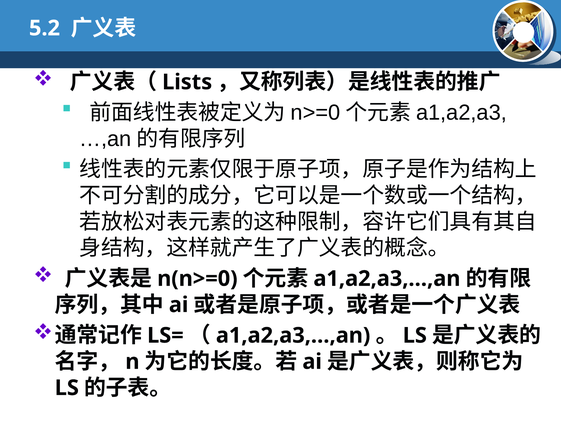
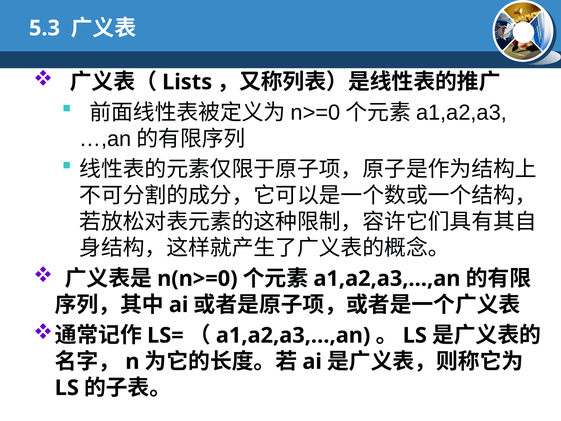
5.2: 5.2 -> 5.3
